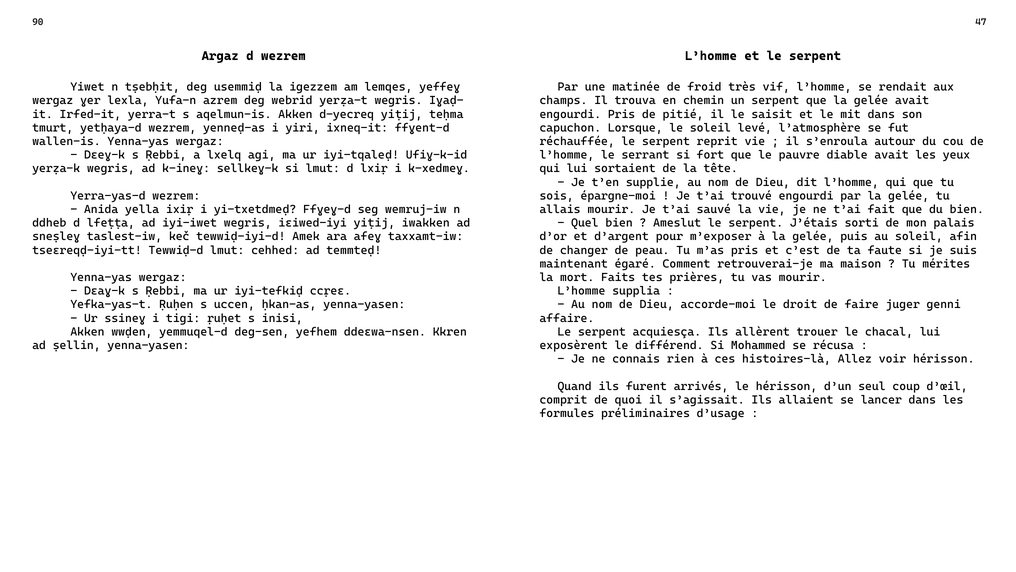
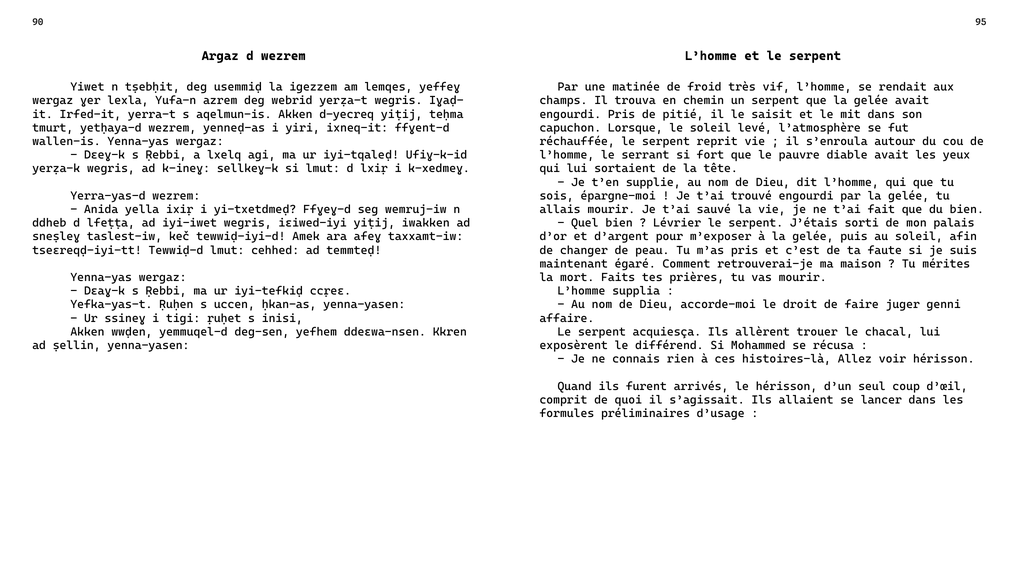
47: 47 -> 95
Ameslut: Ameslut -> Lévrier
